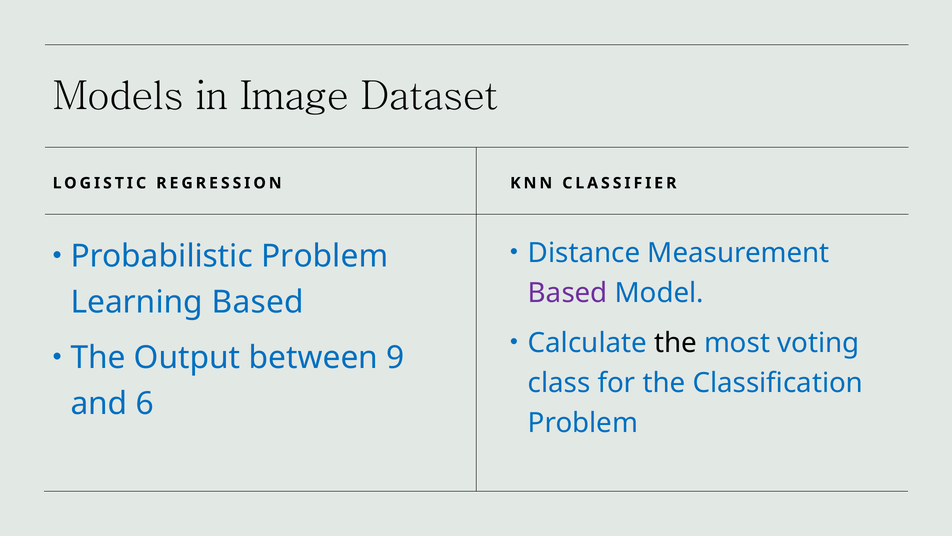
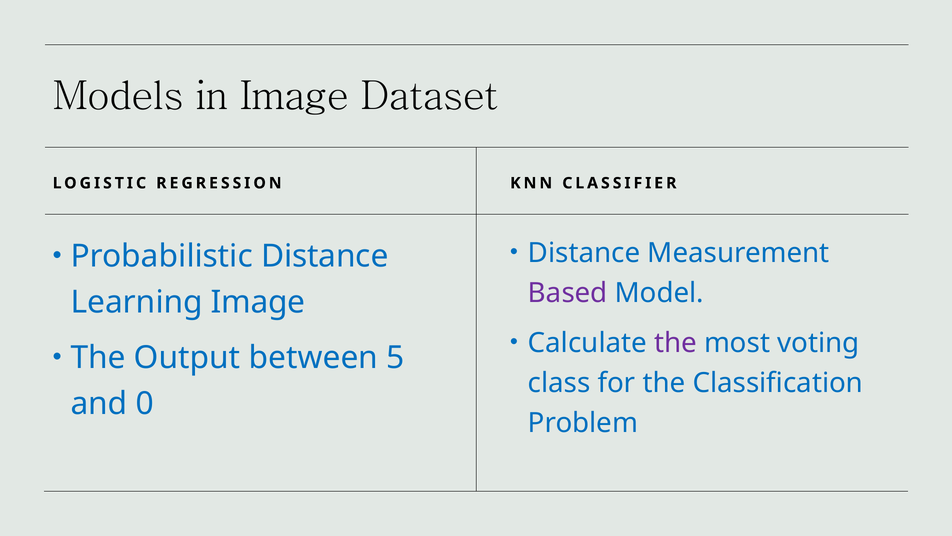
Probabilistic Problem: Problem -> Distance
Learning Based: Based -> Image
the at (675, 343) colour: black -> purple
9: 9 -> 5
6: 6 -> 0
